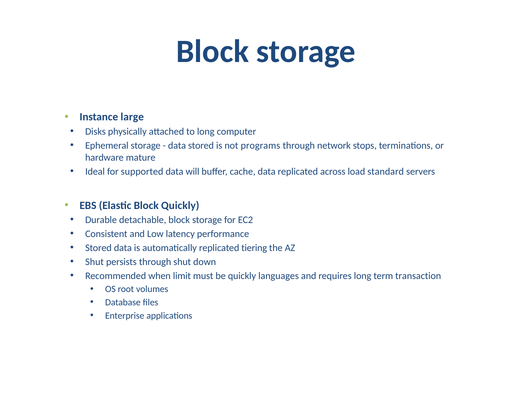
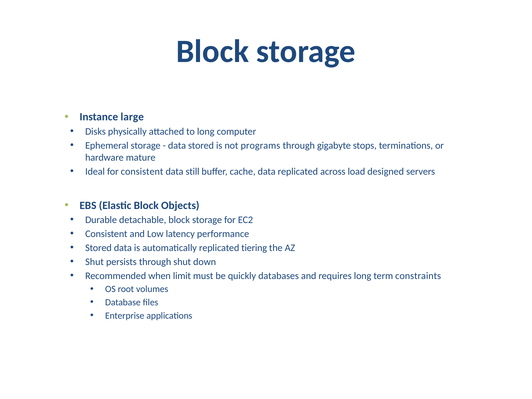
network: network -> gigabyte
for supported: supported -> consistent
will: will -> still
standard: standard -> designed
Block Quickly: Quickly -> Objects
languages: languages -> databases
transaction: transaction -> constraints
